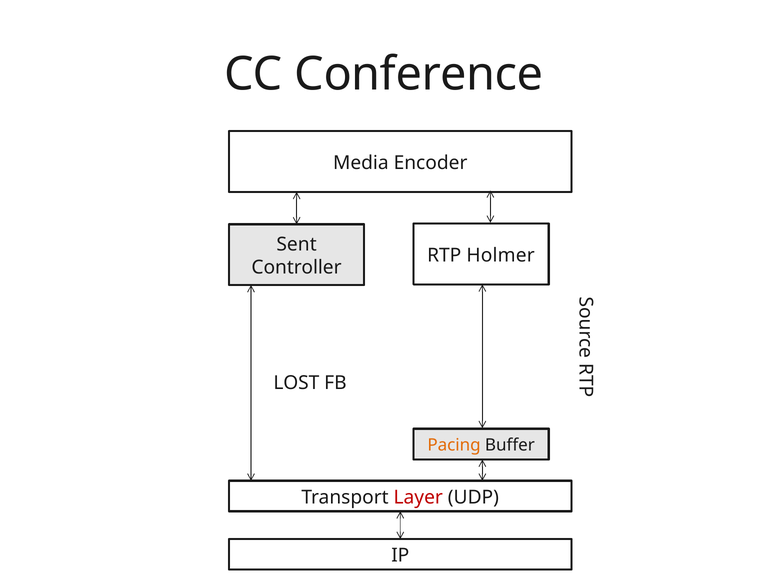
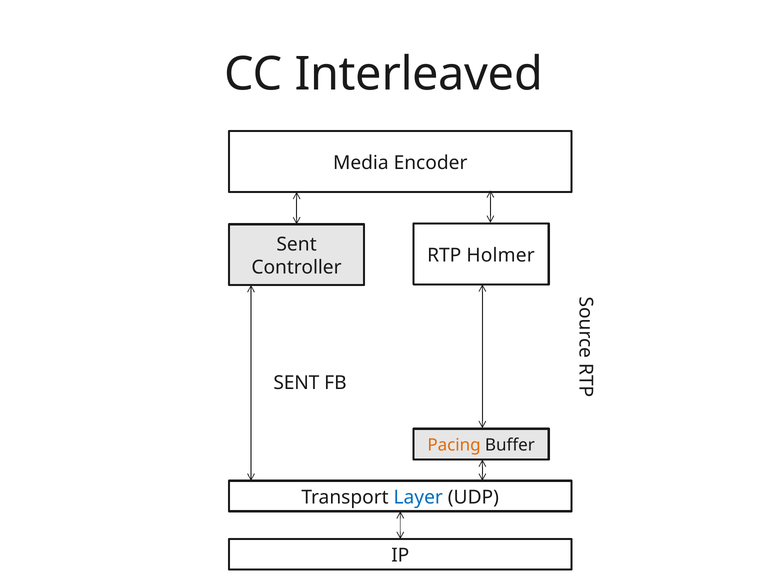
Conference: Conference -> Interleaved
LOST at (296, 382): LOST -> SENT
Layer colour: red -> blue
